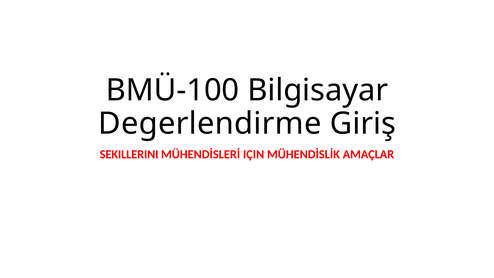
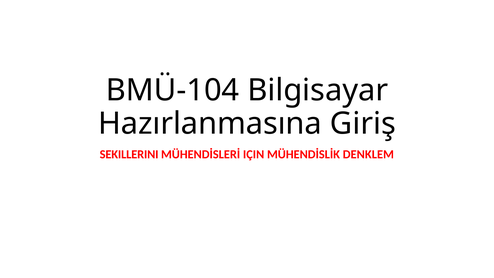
BMÜ-100: BMÜ-100 -> BMÜ-104
Degerlendirme: Degerlendirme -> Hazırlanmasına
AMAÇLAR: AMAÇLAR -> DENKLEM
